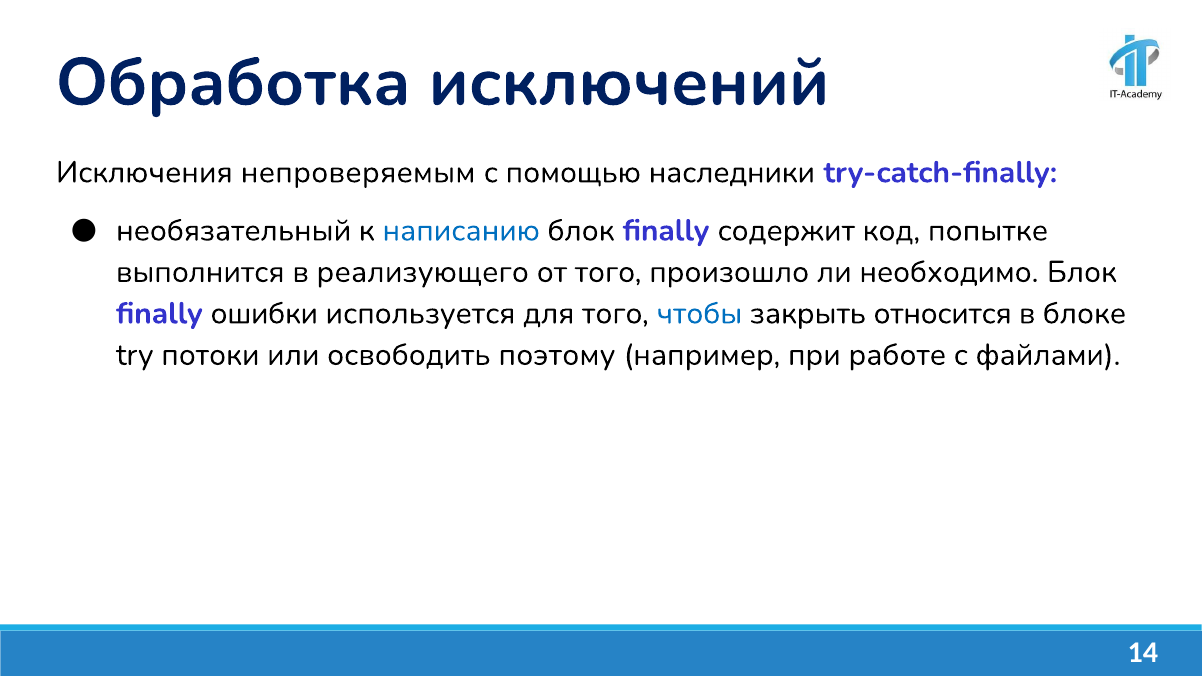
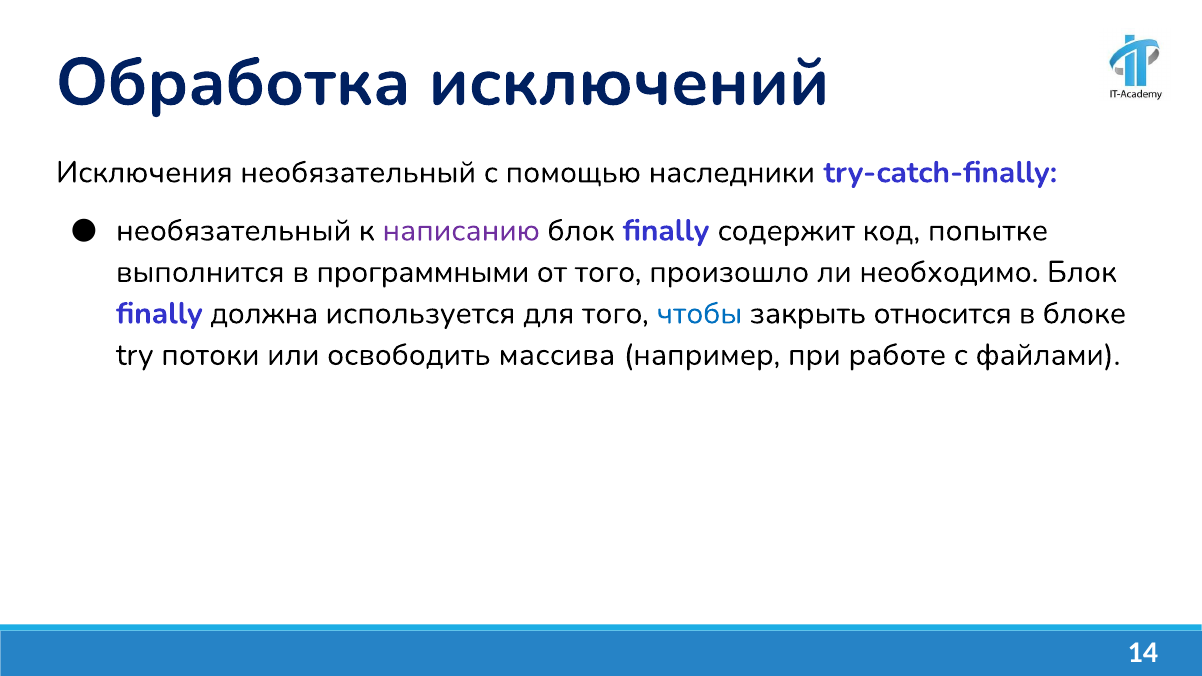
Исключения непроверяемым: непроверяемым -> необязательный
написанию colour: blue -> purple
реализующего: реализующего -> программными
ошибки: ошибки -> должна
поэтому: поэтому -> массива
